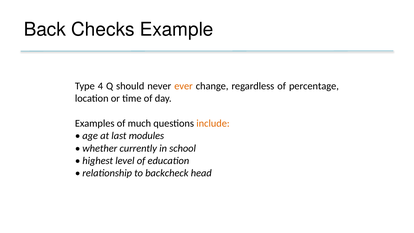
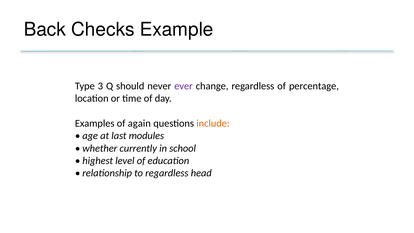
4: 4 -> 3
ever colour: orange -> purple
much: much -> again
to backcheck: backcheck -> regardless
